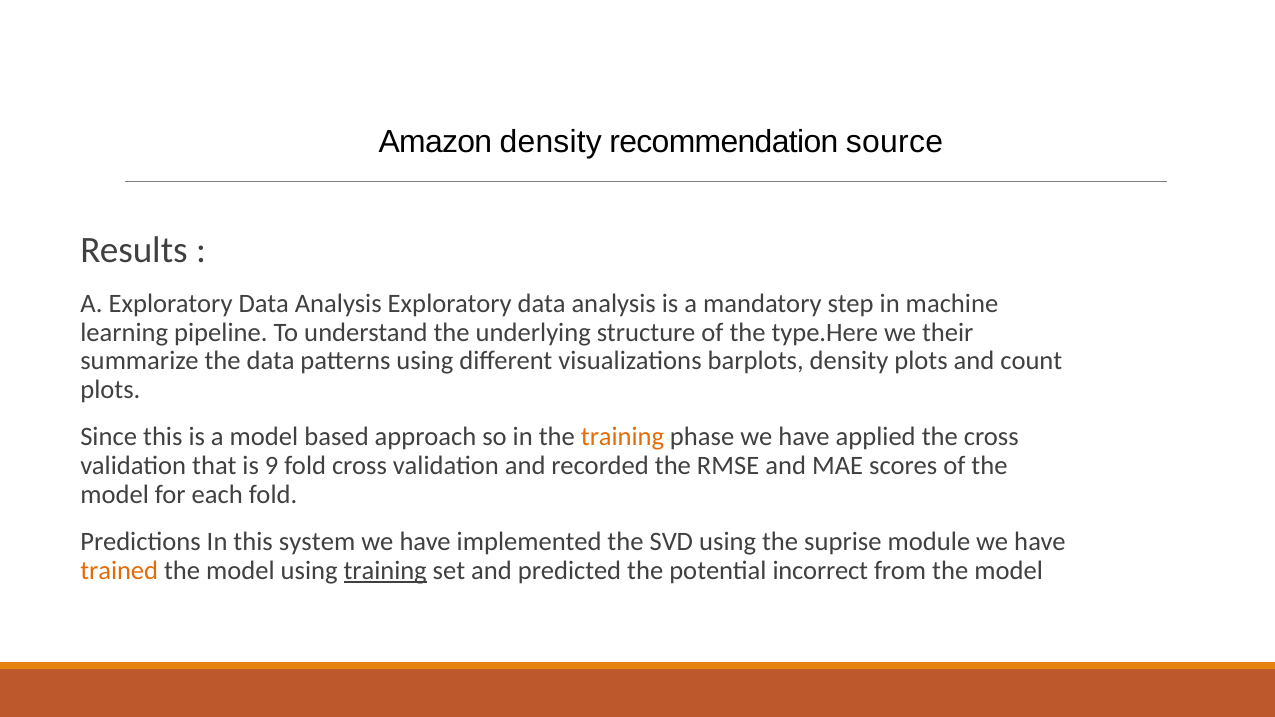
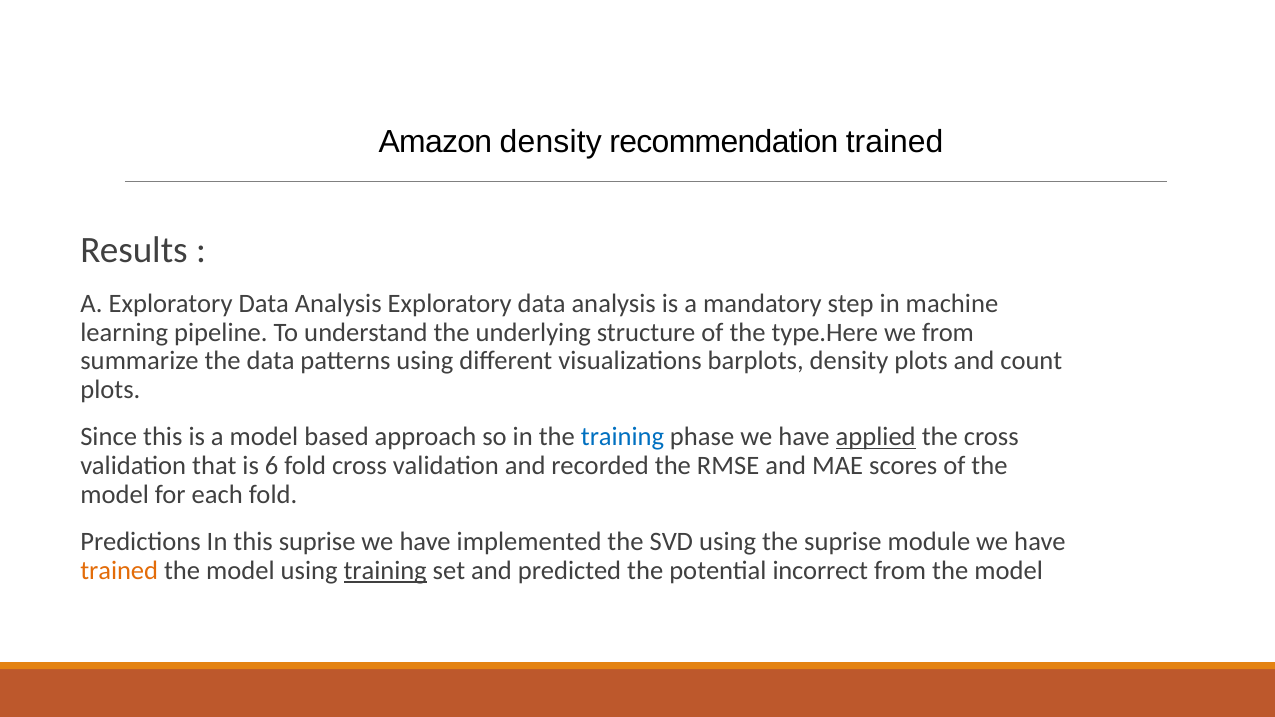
recommendation source: source -> trained
we their: their -> from
training at (622, 437) colour: orange -> blue
applied underline: none -> present
9: 9 -> 6
this system: system -> suprise
